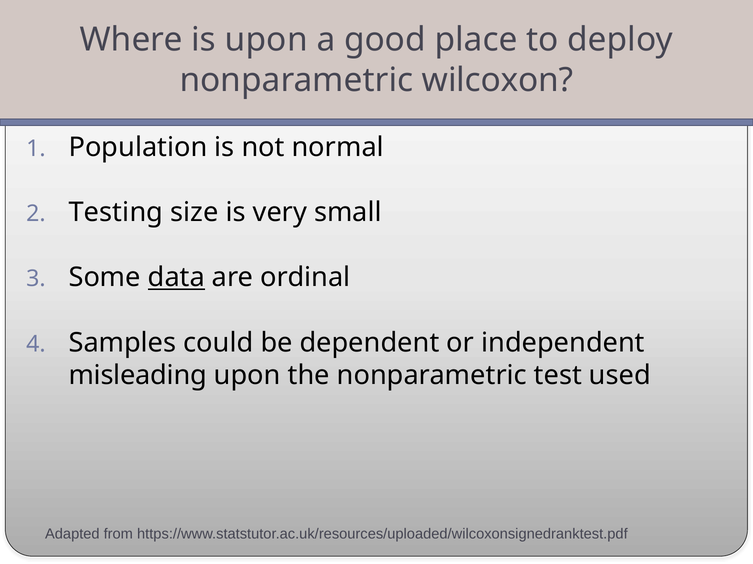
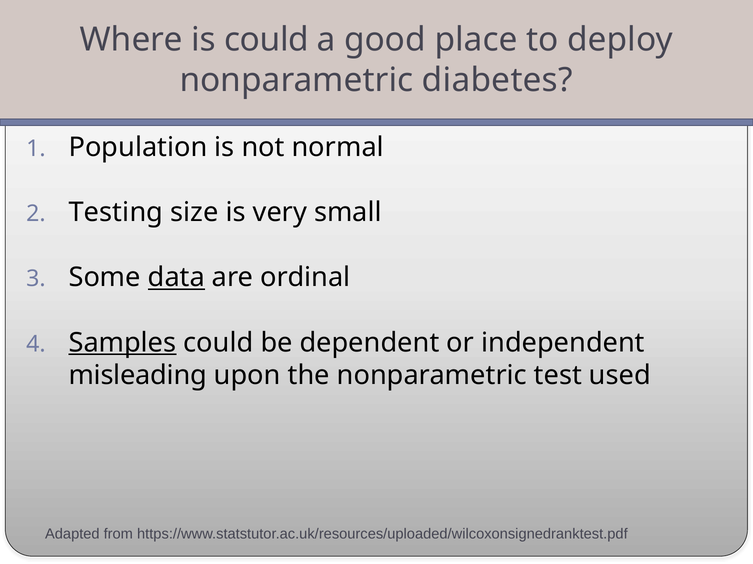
is upon: upon -> could
wilcoxon: wilcoxon -> diabetes
Samples underline: none -> present
